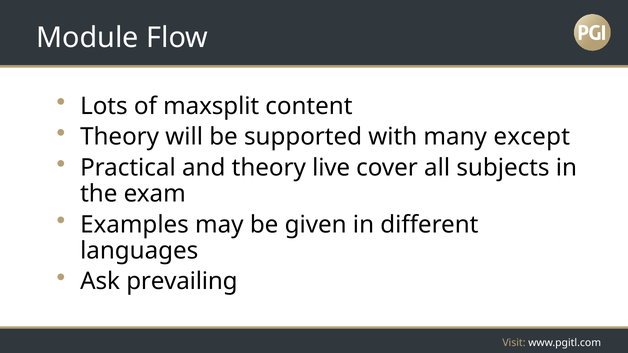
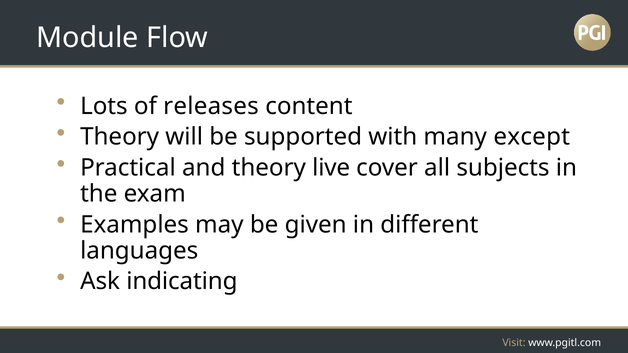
maxsplit: maxsplit -> releases
prevailing: prevailing -> indicating
